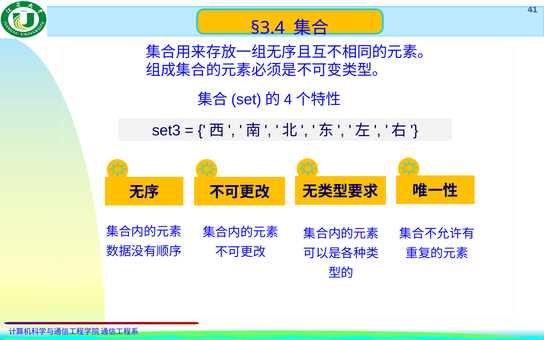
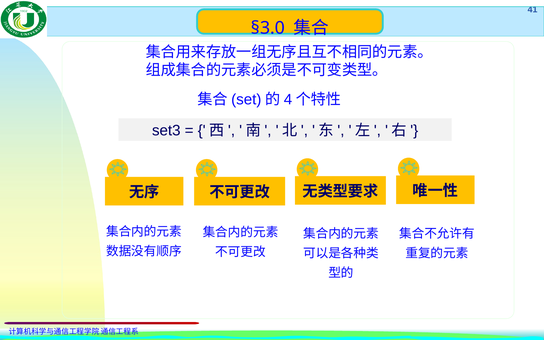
§3.4: §3.4 -> §3.0
